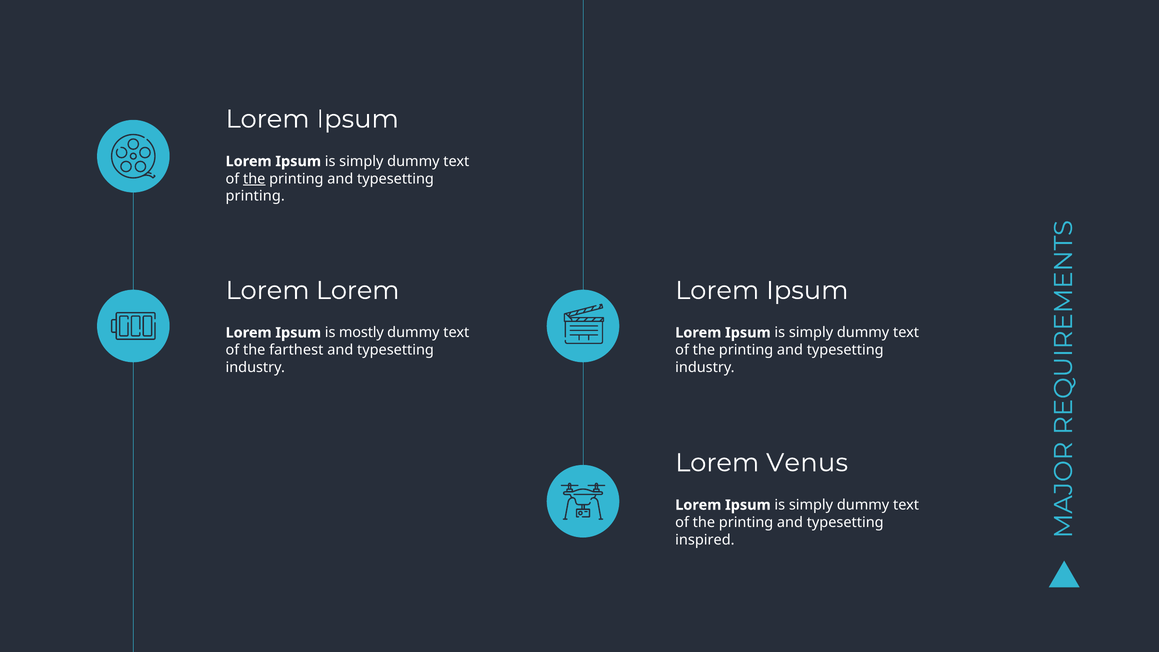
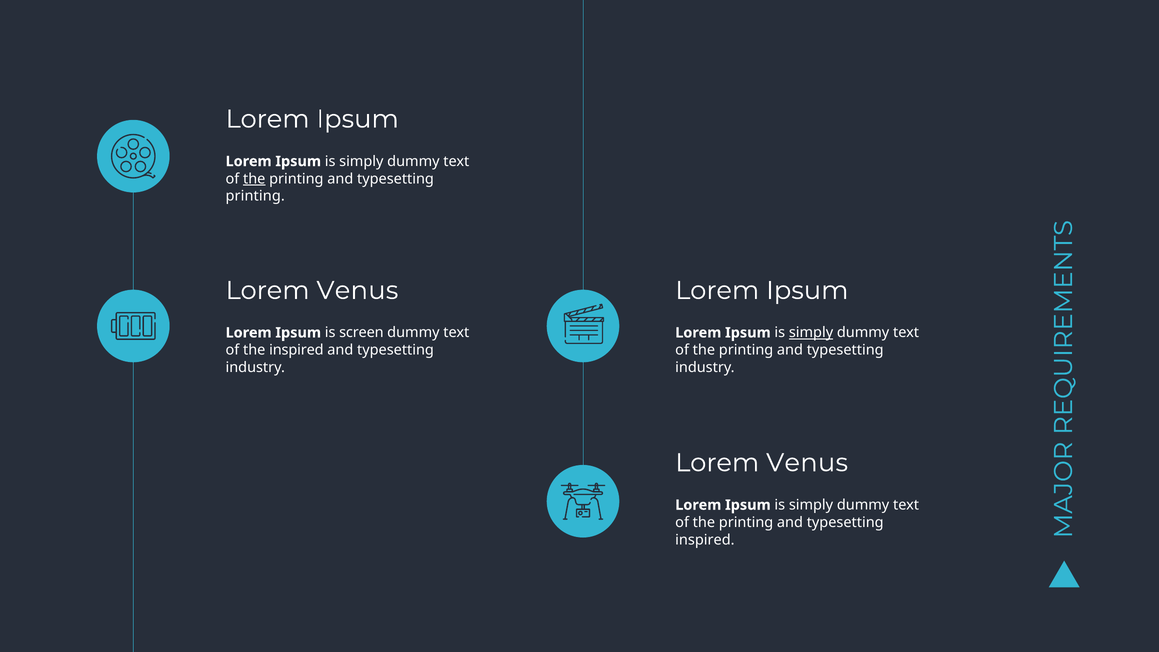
Lorem at (358, 290): Lorem -> Venus
mostly: mostly -> screen
simply at (811, 333) underline: none -> present
the farthest: farthest -> inspired
